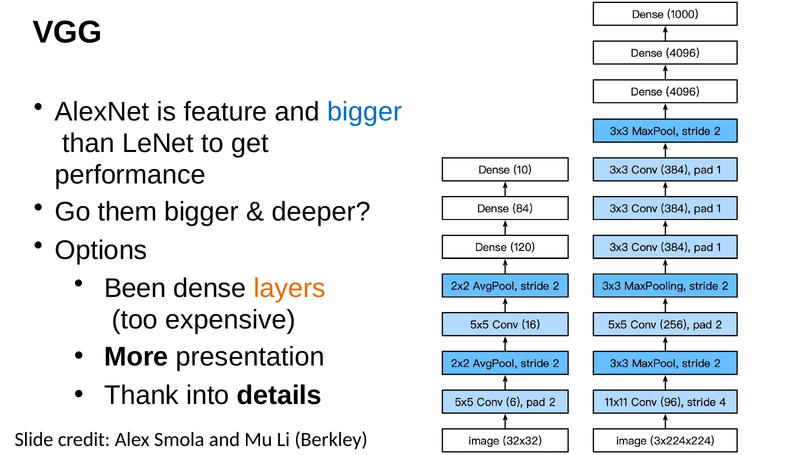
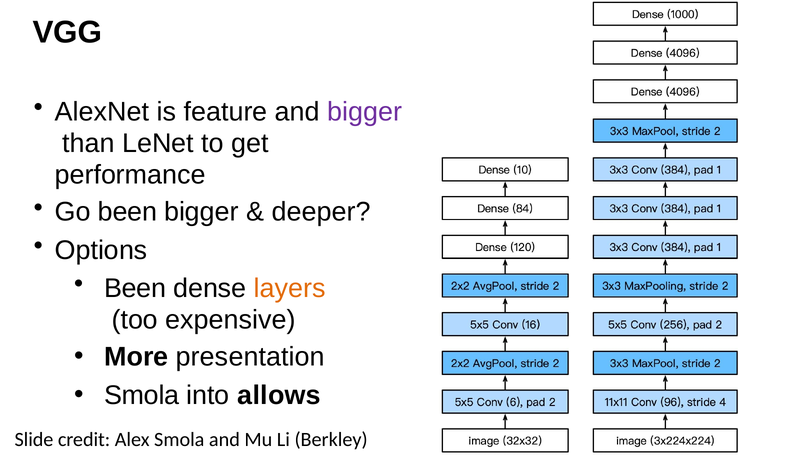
bigger at (365, 112) colour: blue -> purple
Go them: them -> been
Thank at (142, 395): Thank -> Smola
details: details -> allows
